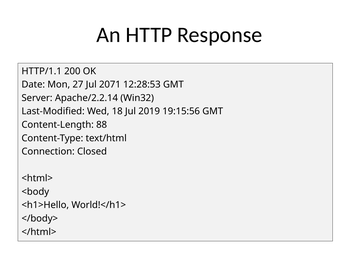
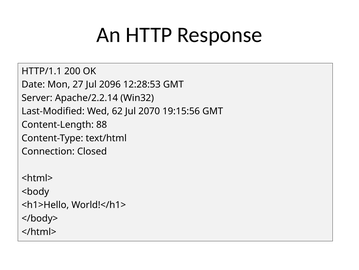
2071: 2071 -> 2096
18: 18 -> 62
2019: 2019 -> 2070
